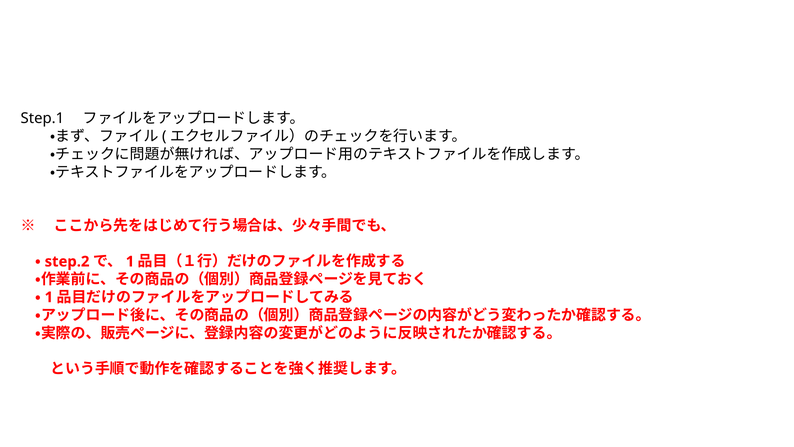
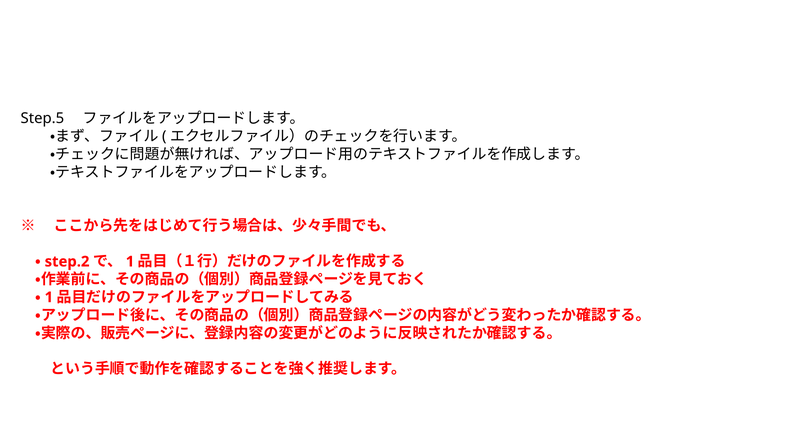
Step.1: Step.1 -> Step.5
